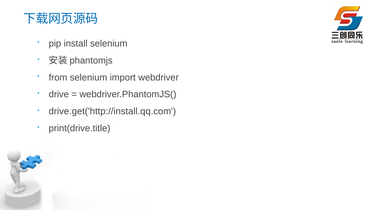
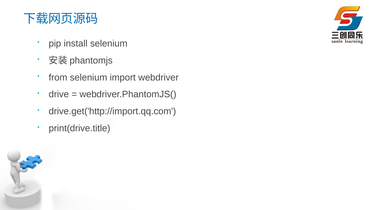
drive.get('http://install.qq.com: drive.get('http://install.qq.com -> drive.get('http://import.qq.com
